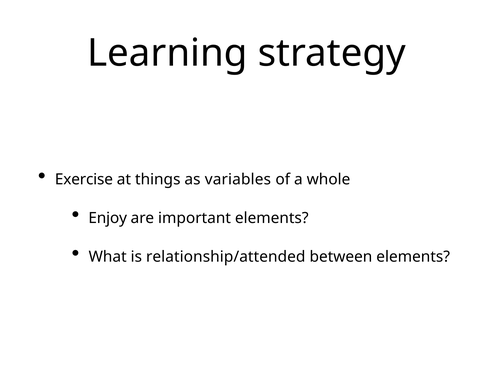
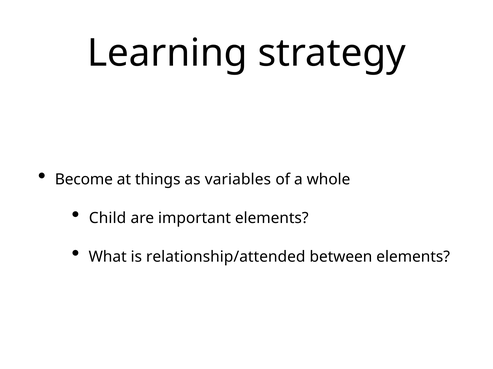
Exercise: Exercise -> Become
Enjoy: Enjoy -> Child
